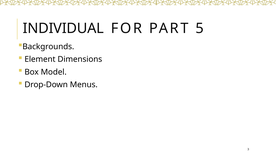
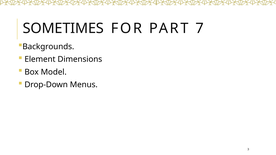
INDIVIDUAL: INDIVIDUAL -> SOMETIMES
5: 5 -> 7
